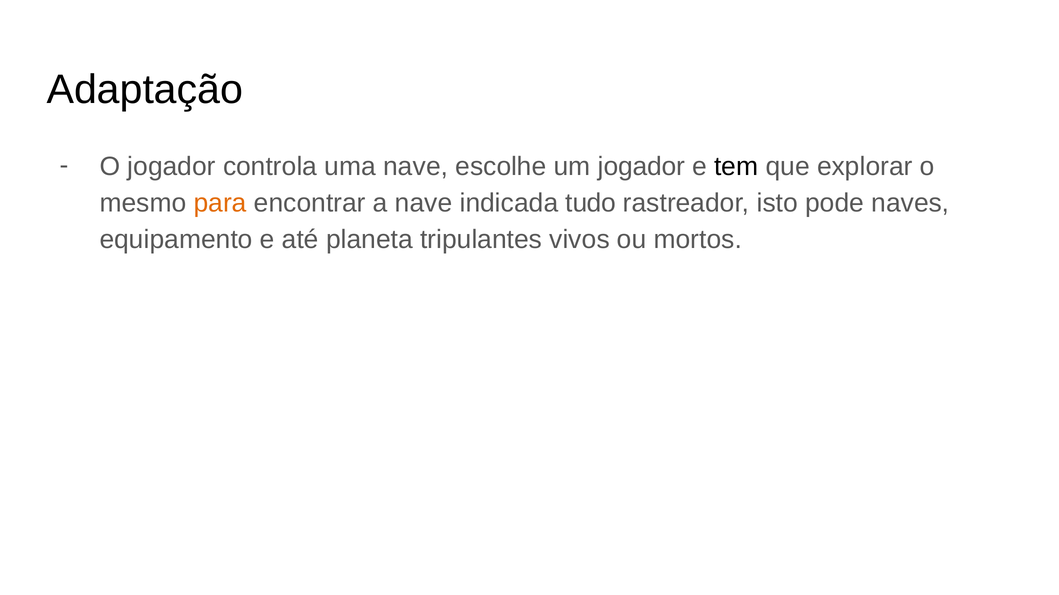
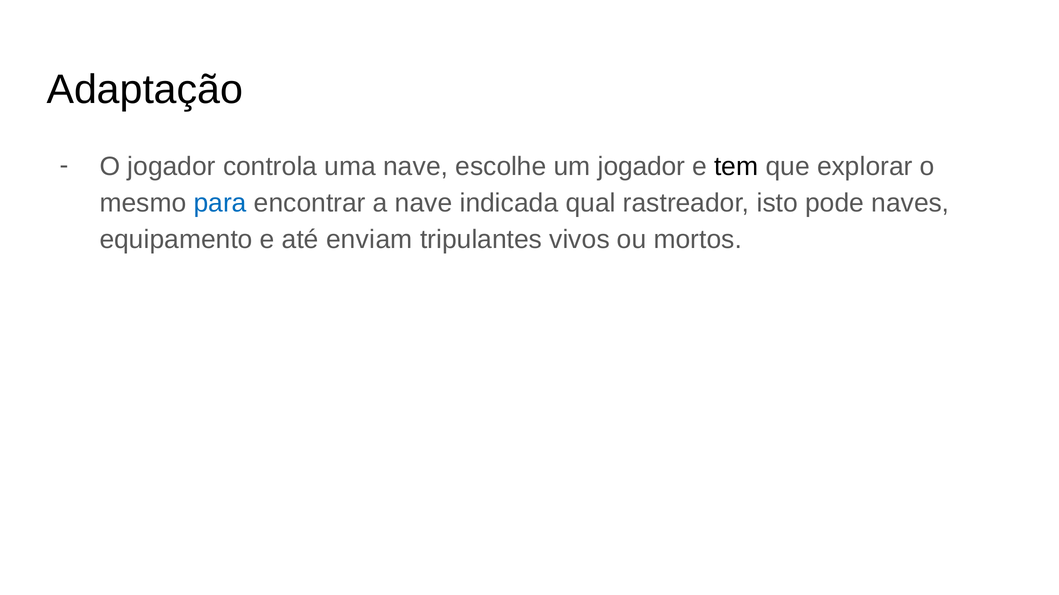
para colour: orange -> blue
tudo: tudo -> qual
planeta: planeta -> enviam
